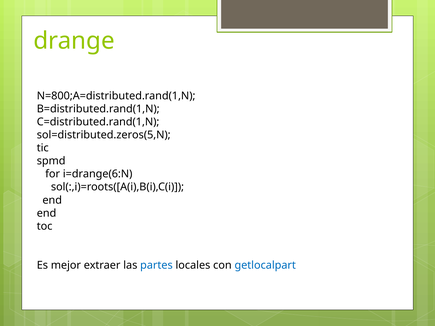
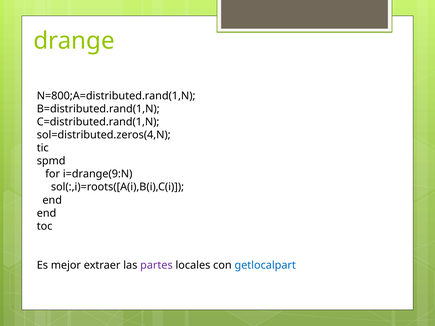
sol=distributed.zeros(5,N: sol=distributed.zeros(5,N -> sol=distributed.zeros(4,N
i=drange(6:N: i=drange(6:N -> i=drange(9:N
partes colour: blue -> purple
